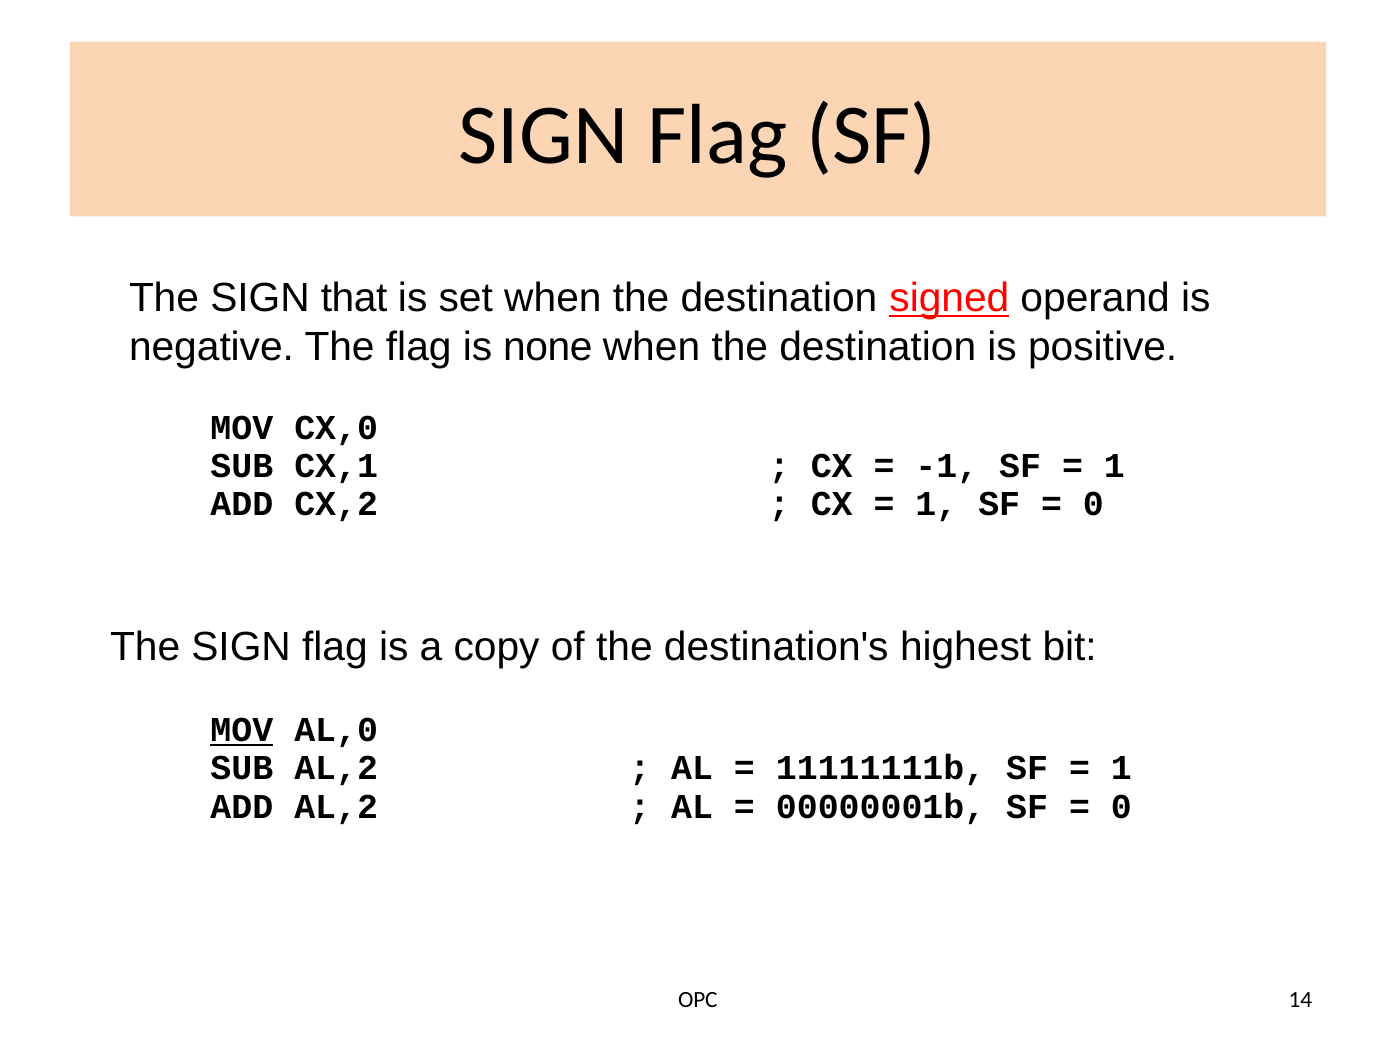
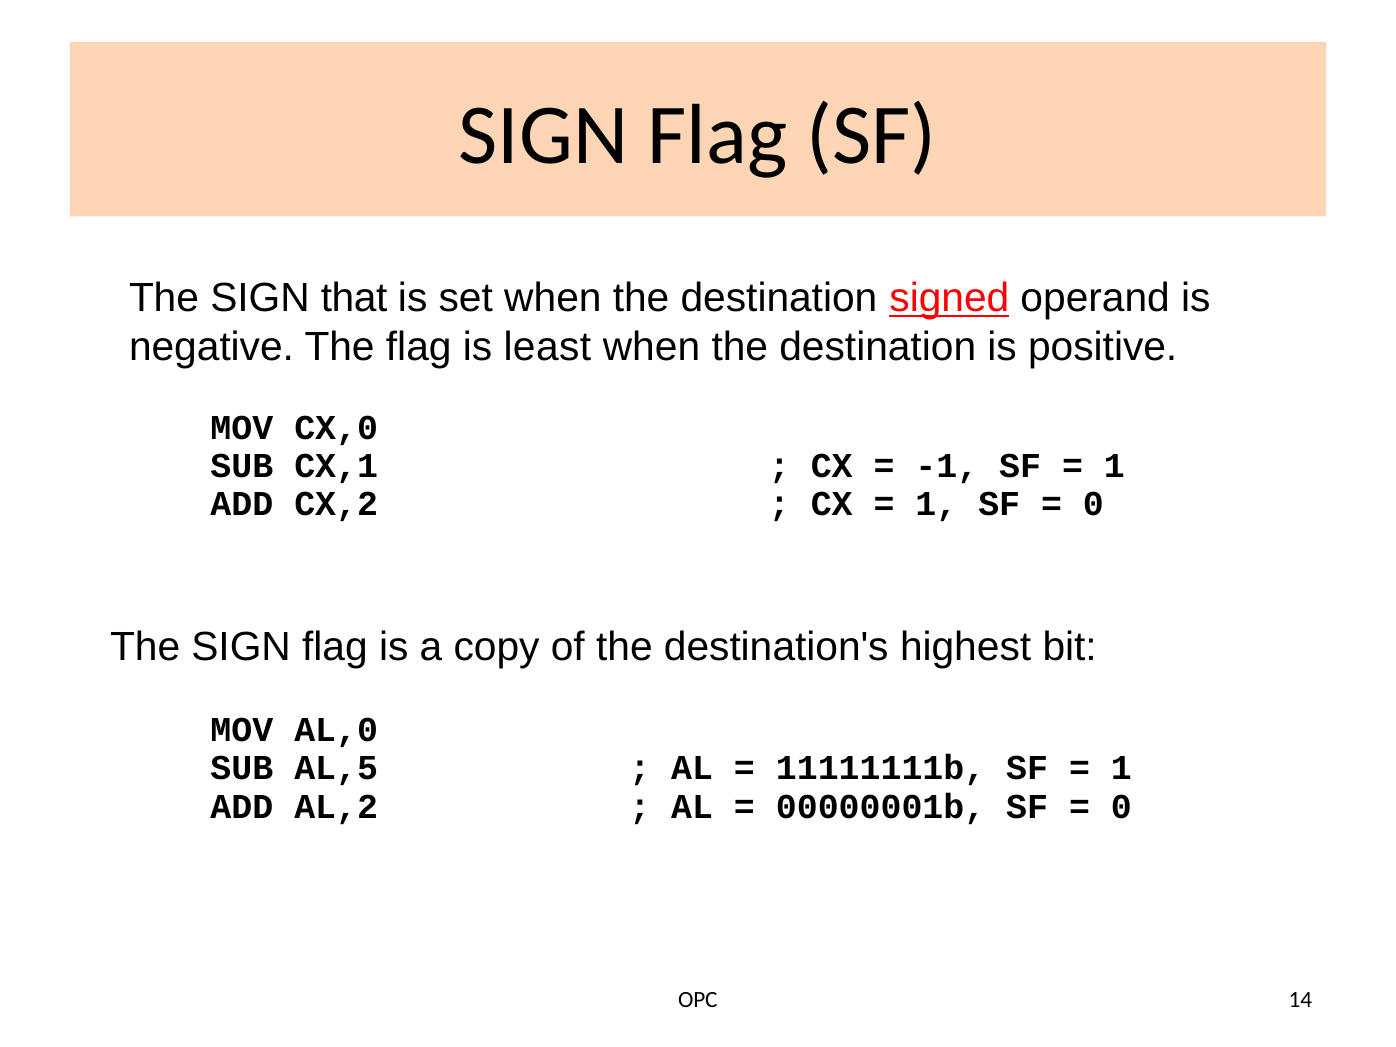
none: none -> least
MOV at (242, 730) underline: present -> none
SUB AL,2: AL,2 -> AL,5
